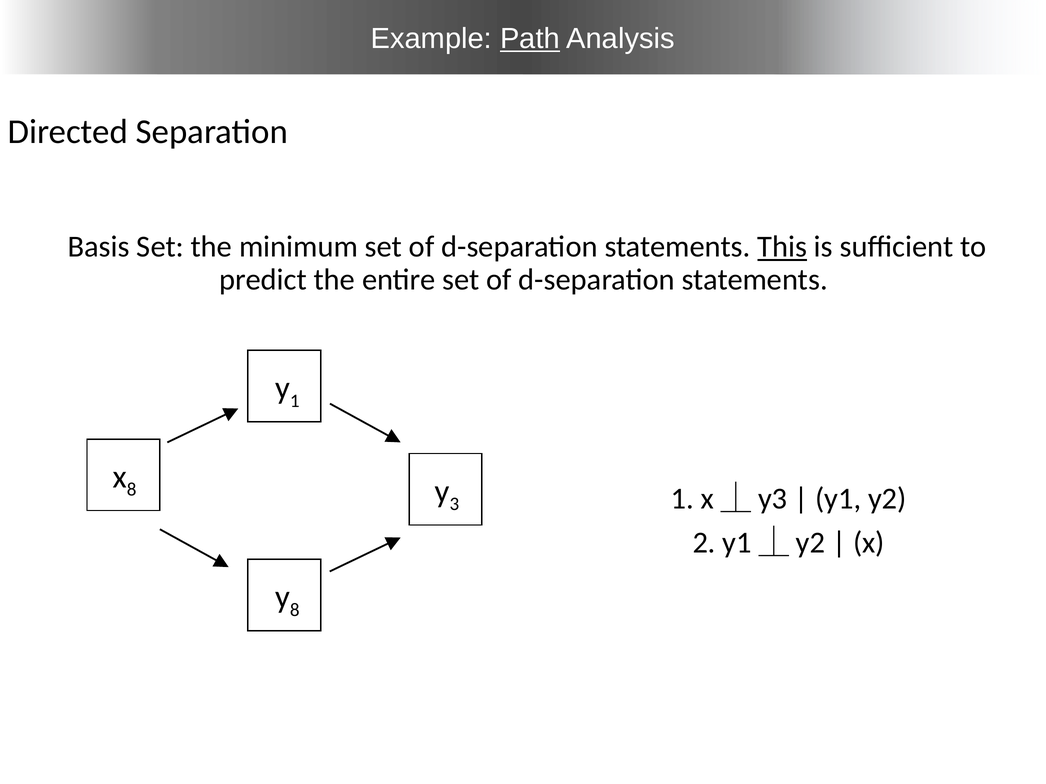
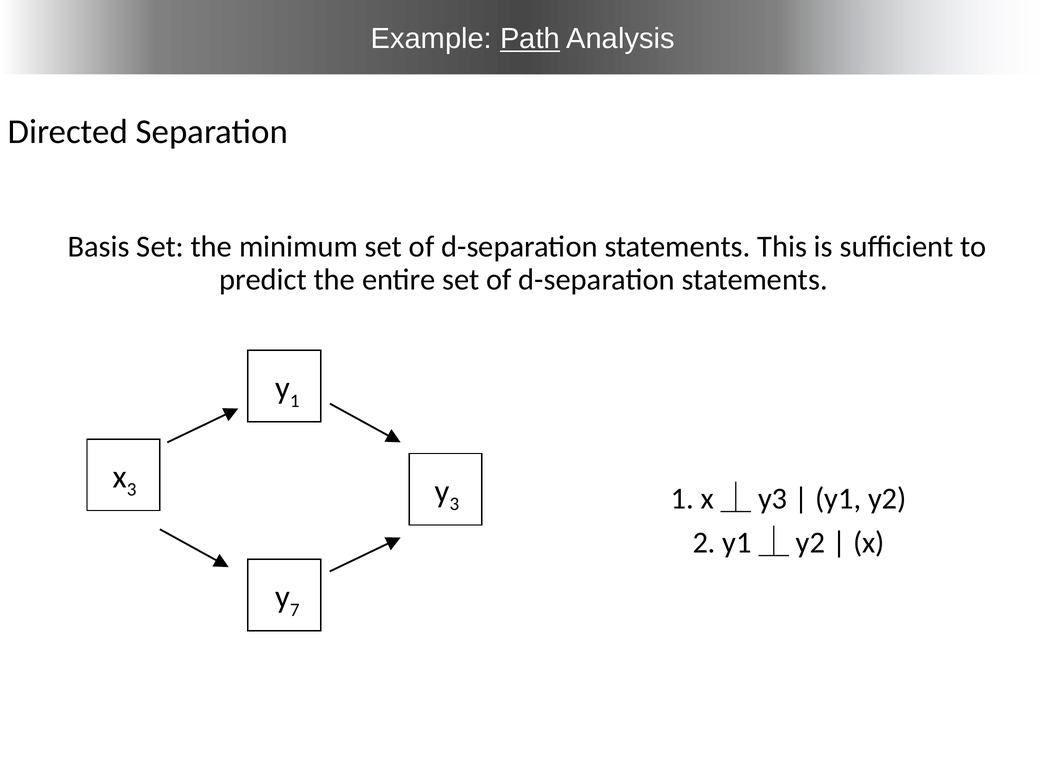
This underline: present -> none
x 8: 8 -> 3
8 at (295, 610): 8 -> 7
